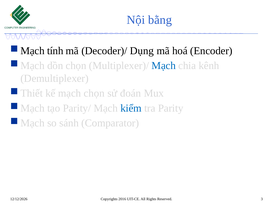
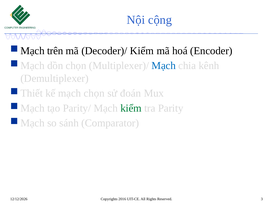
bằng: bằng -> cộng
tính: tính -> trên
Decoder)/ Dụng: Dụng -> Kiểm
kiểm at (131, 108) colour: blue -> green
